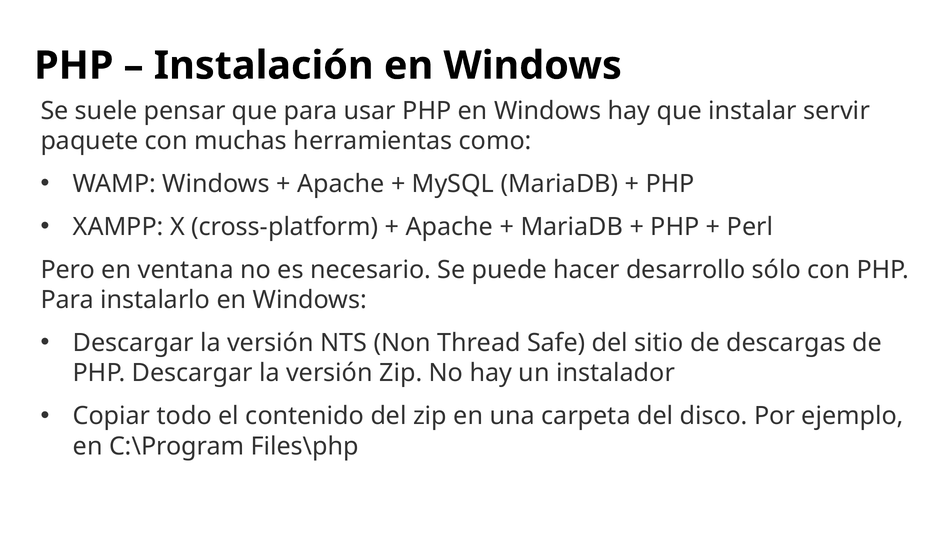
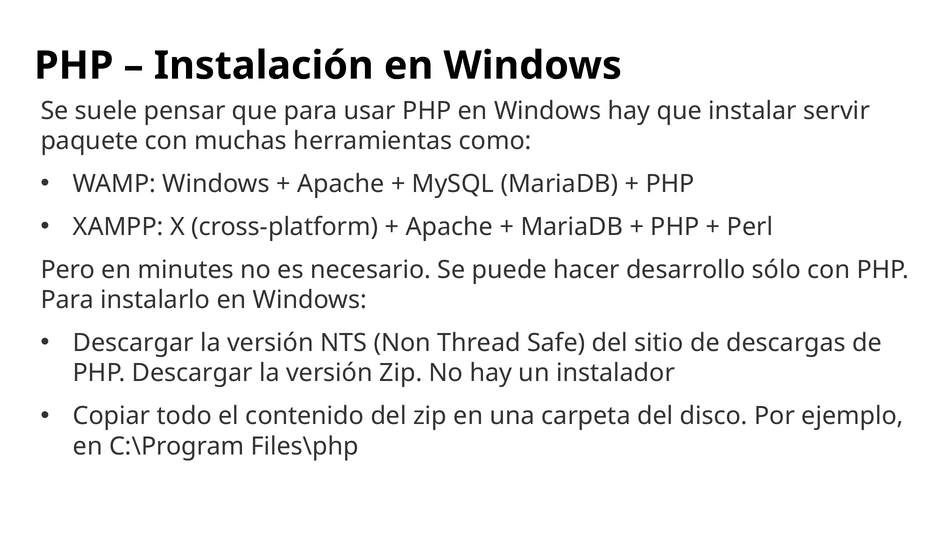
ventana: ventana -> minutes
